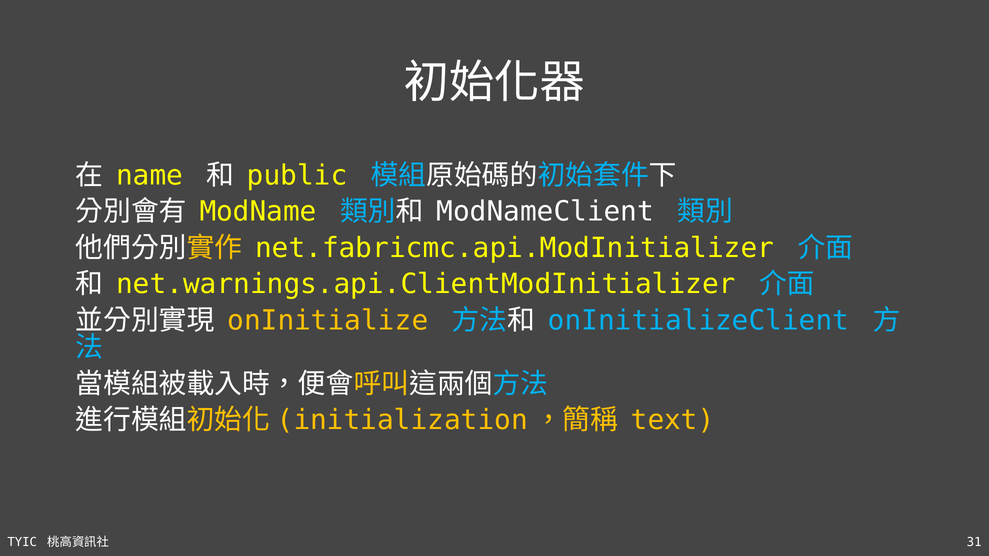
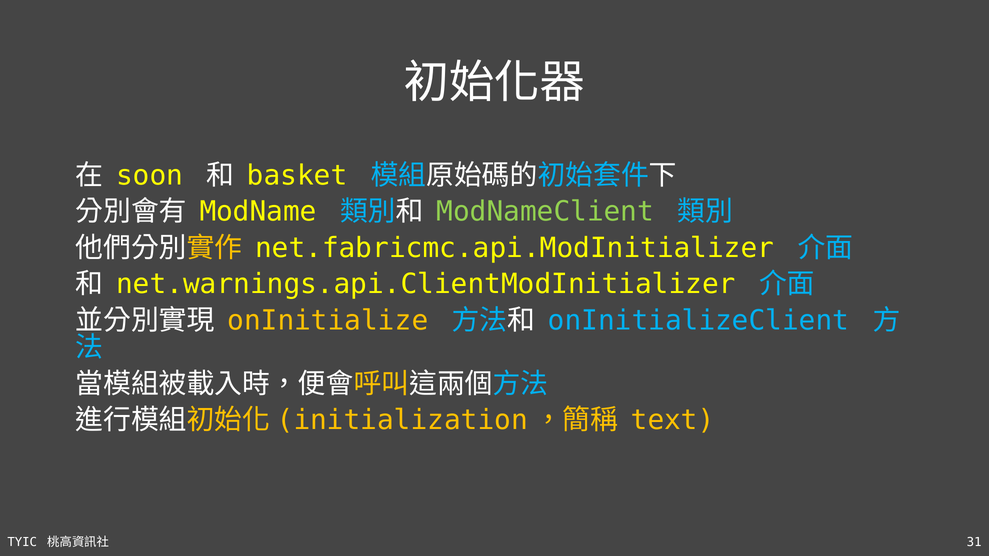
name: name -> soon
public: public -> basket
ModNameClient colour: white -> light green
